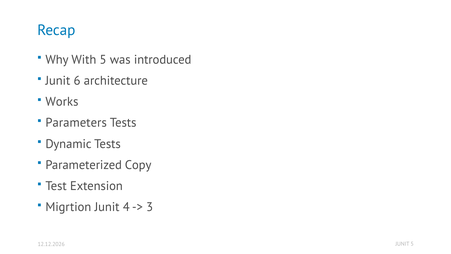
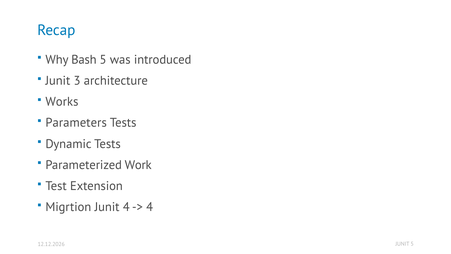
With: With -> Bash
6: 6 -> 3
Copy: Copy -> Work
3 at (150, 207): 3 -> 4
